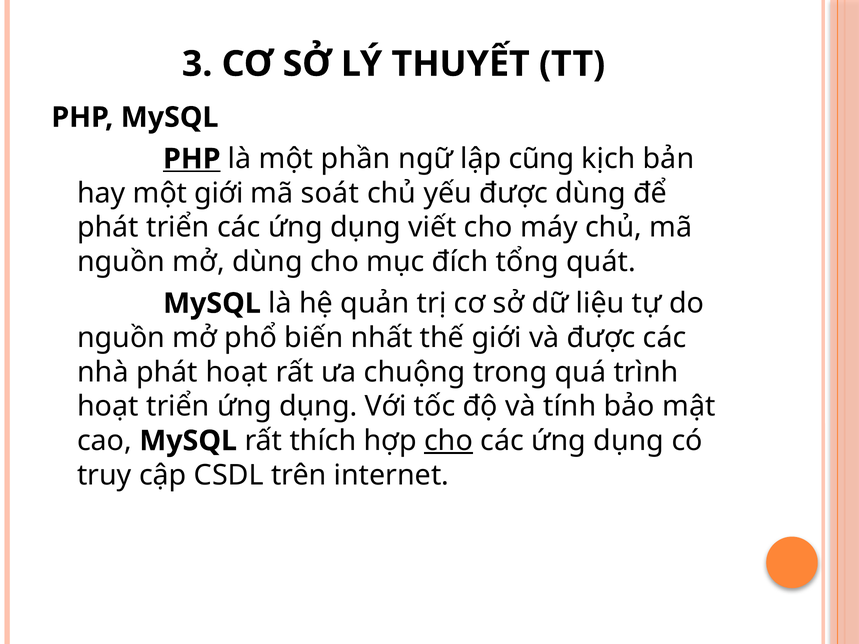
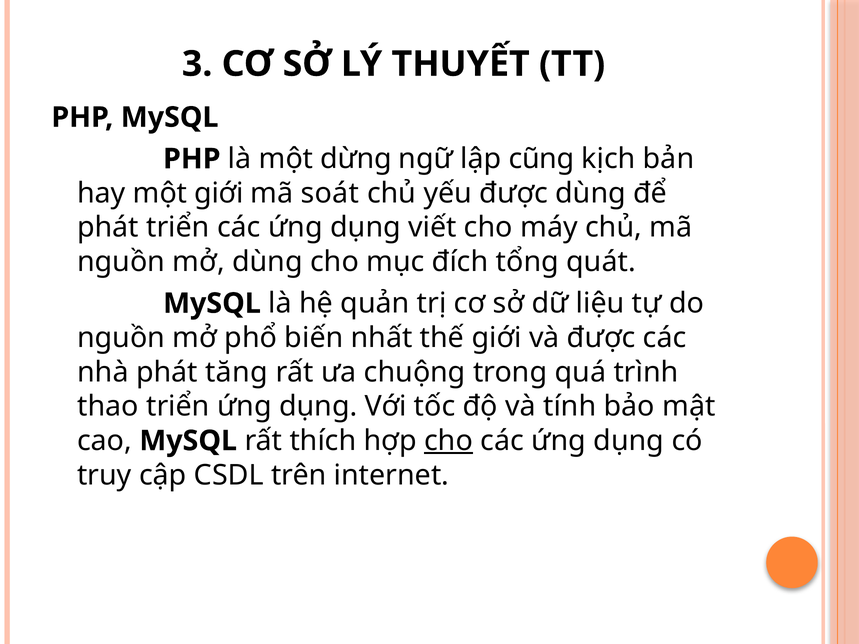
PHP at (192, 159) underline: present -> none
phần: phần -> dừng
phát hoạt: hoạt -> tăng
hoạt at (108, 407): hoạt -> thao
